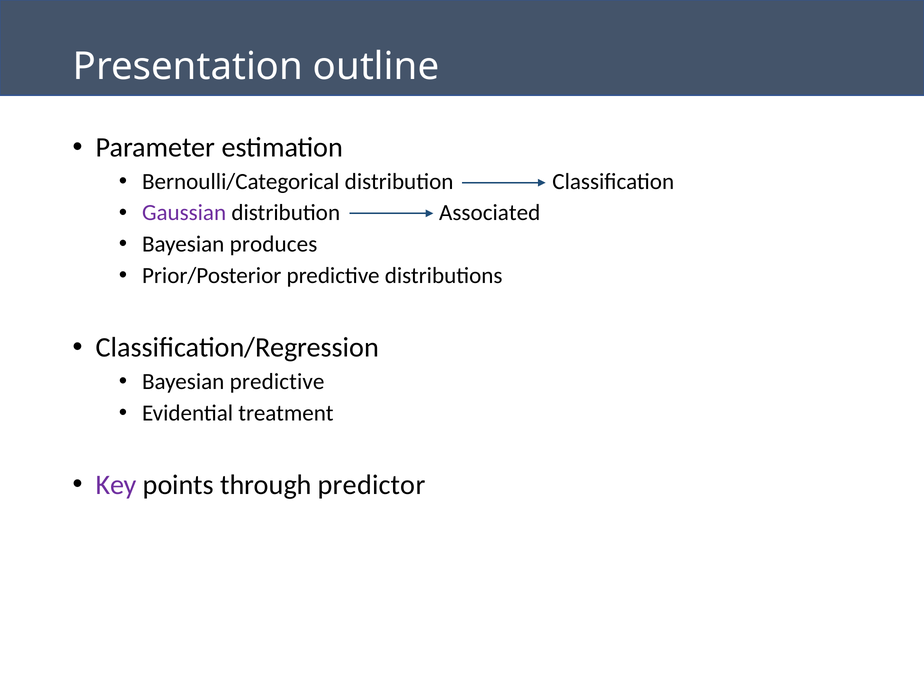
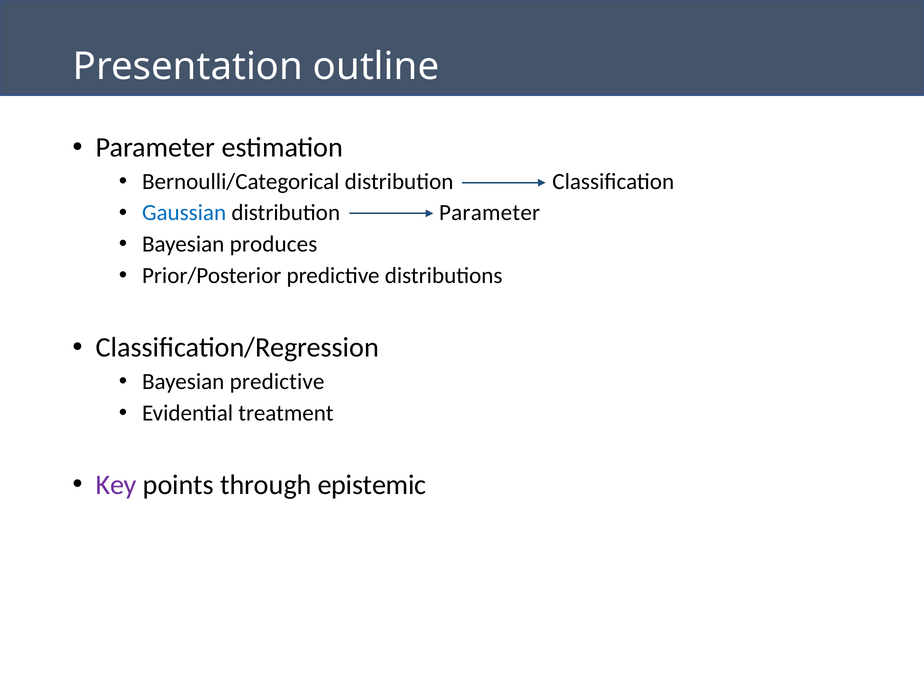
Gaussian colour: purple -> blue
distribution Associated: Associated -> Parameter
predictor: predictor -> epistemic
